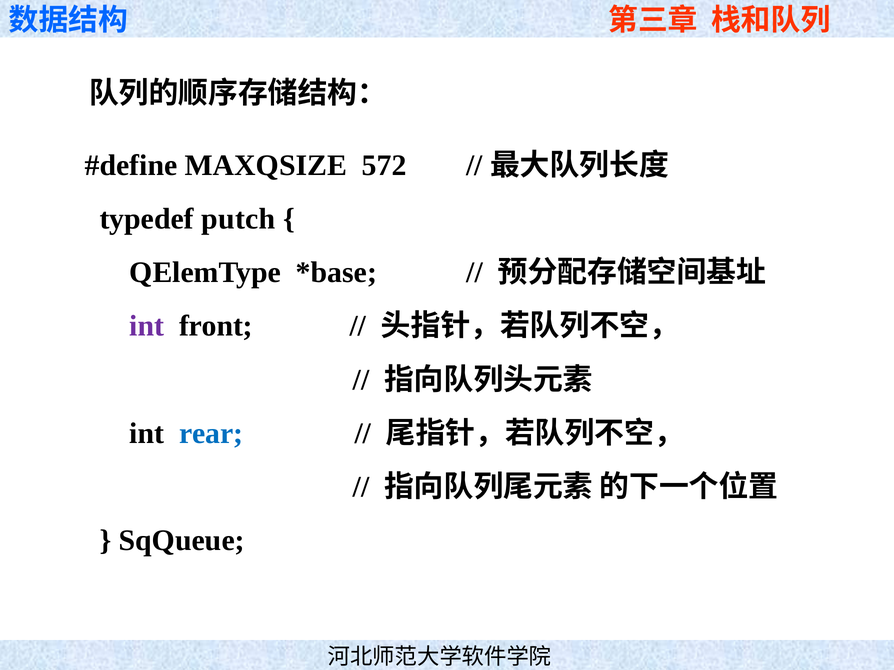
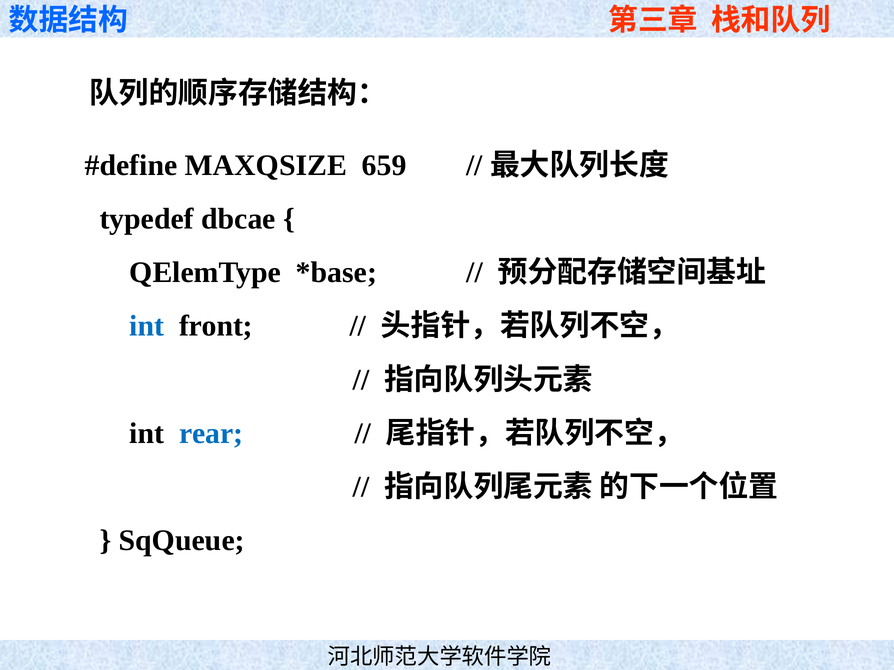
572: 572 -> 659
putch: putch -> dbcae
int at (147, 326) colour: purple -> blue
